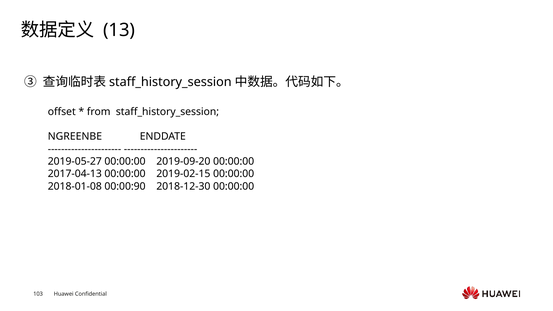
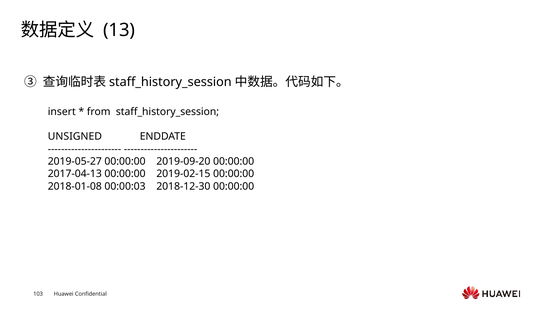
offset: offset -> insert
NGREENBE: NGREENBE -> UNSIGNED
00:00:90: 00:00:90 -> 00:00:03
